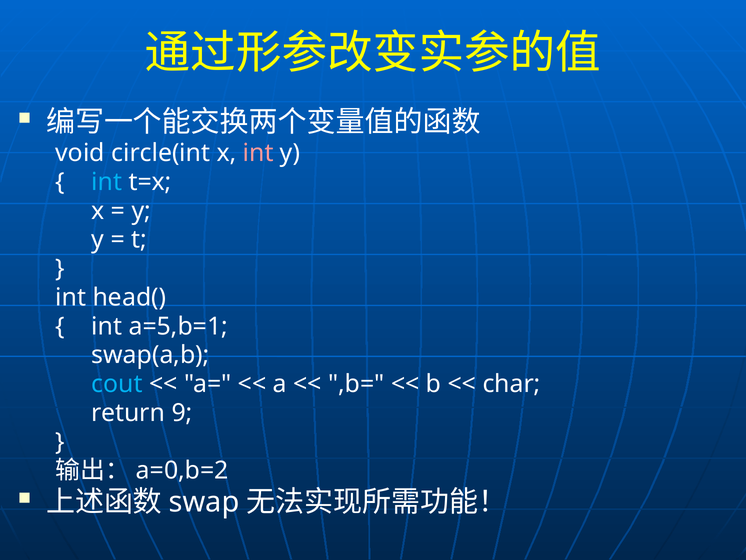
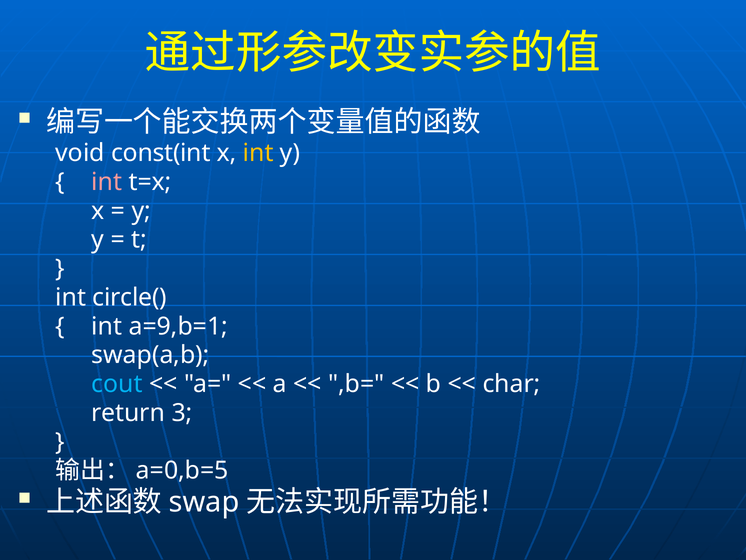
circle(int: circle(int -> const(int
int at (258, 153) colour: pink -> yellow
int at (107, 182) colour: light blue -> pink
head(: head( -> circle(
a=5,b=1: a=5,b=1 -> a=9,b=1
9: 9 -> 3
a=0,b=2: a=0,b=2 -> a=0,b=5
